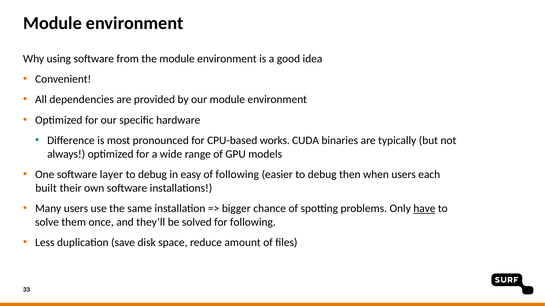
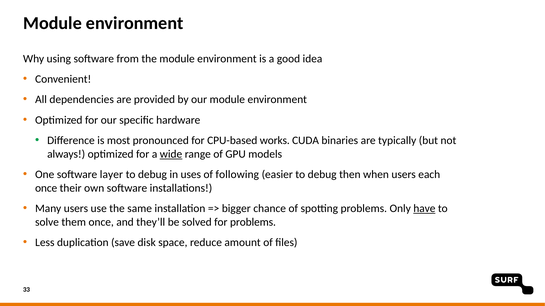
wide underline: none -> present
easy: easy -> uses
built at (46, 188): built -> once
for following: following -> problems
